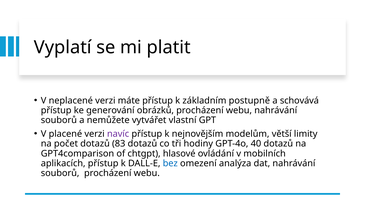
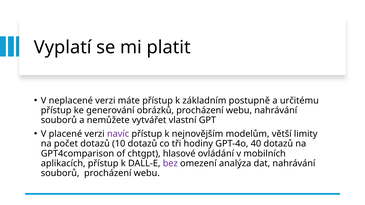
schovává: schovává -> určitému
83: 83 -> 10
bez colour: blue -> purple
